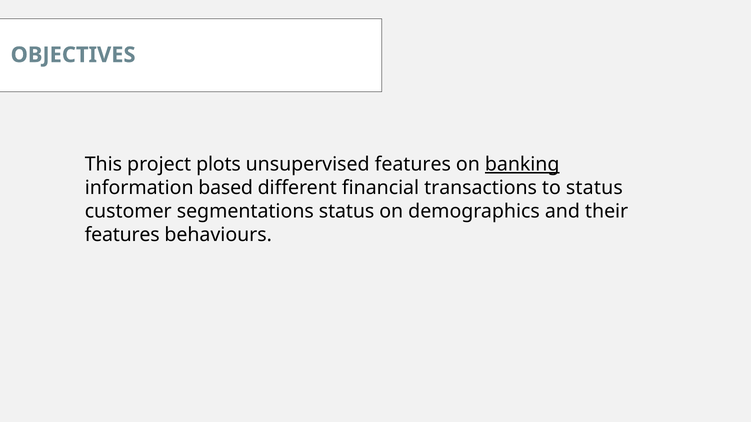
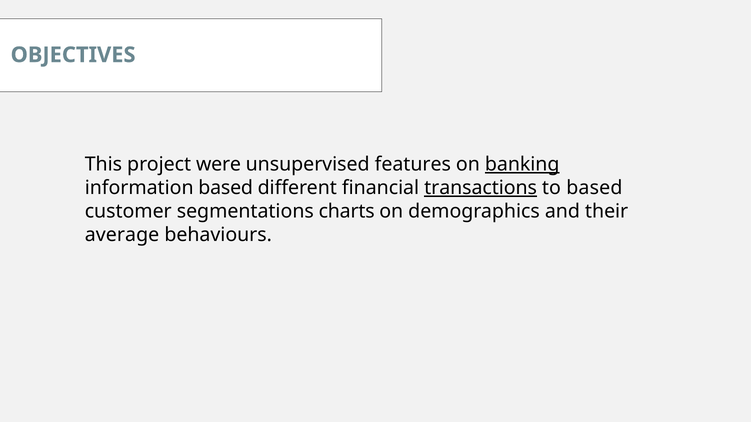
plots: plots -> were
transactions underline: none -> present
to status: status -> based
segmentations status: status -> charts
features at (122, 235): features -> average
